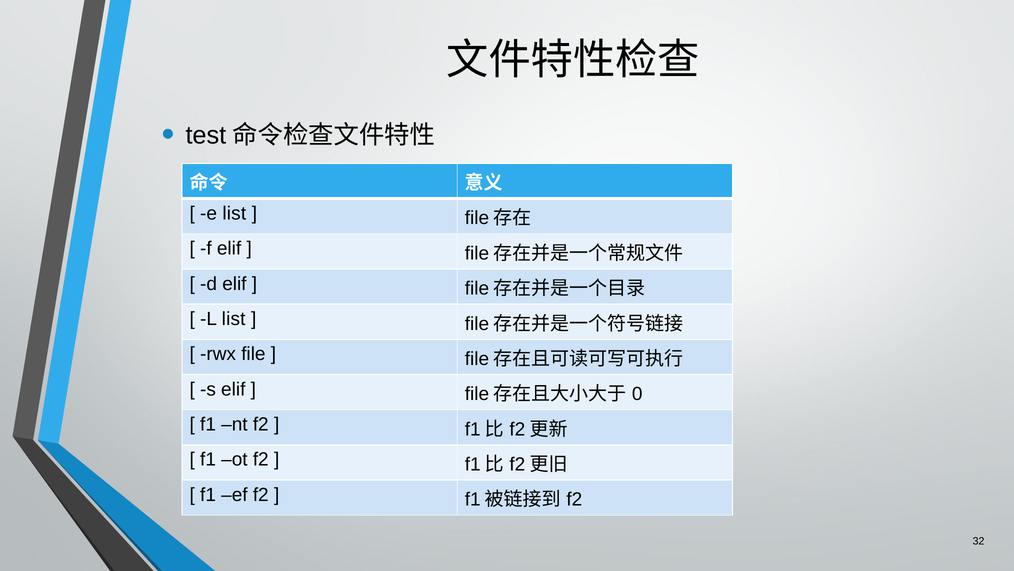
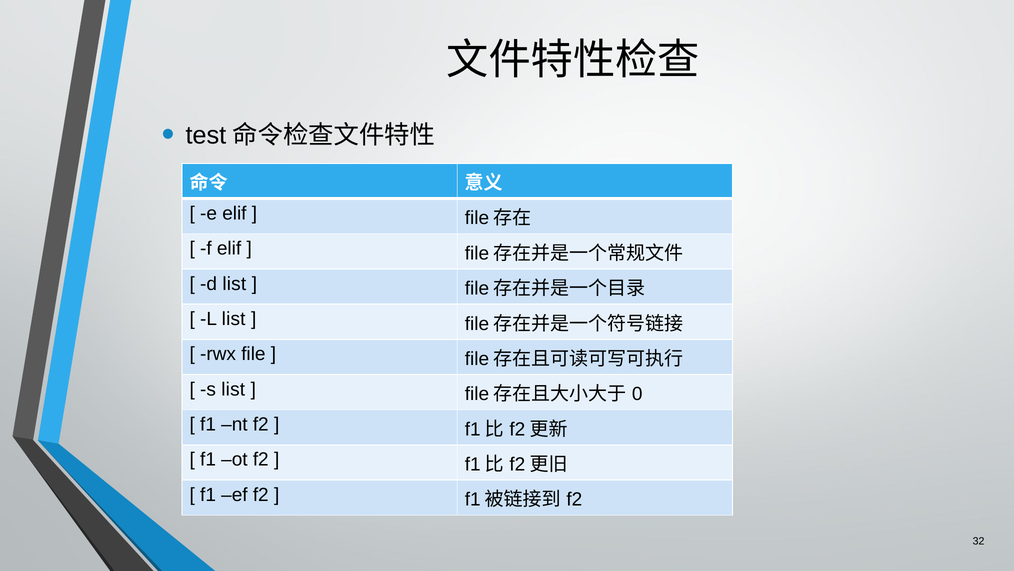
e list: list -> elif
d elif: elif -> list
s elif: elif -> list
